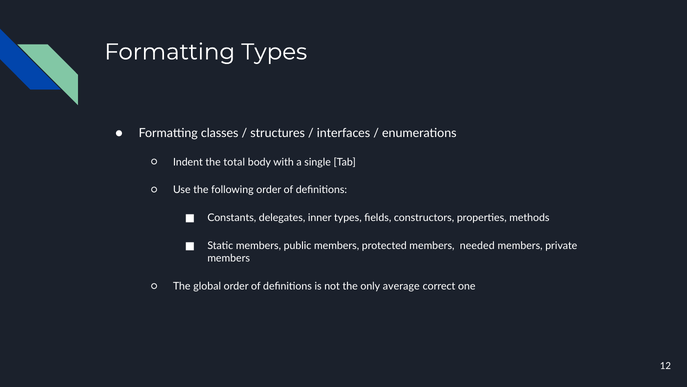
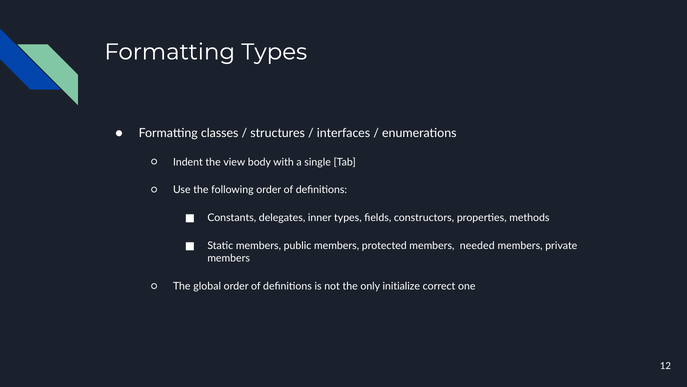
total: total -> view
average: average -> initialize
